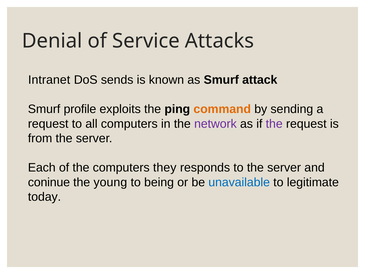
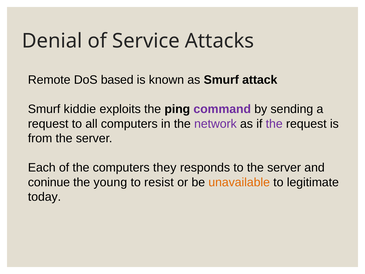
Intranet: Intranet -> Remote
sends: sends -> based
profile: profile -> kiddie
command colour: orange -> purple
being: being -> resist
unavailable colour: blue -> orange
